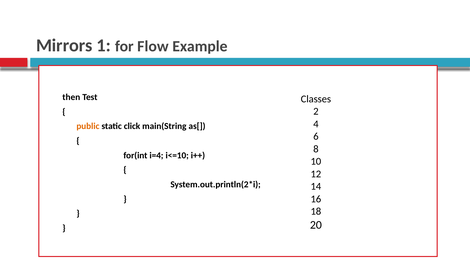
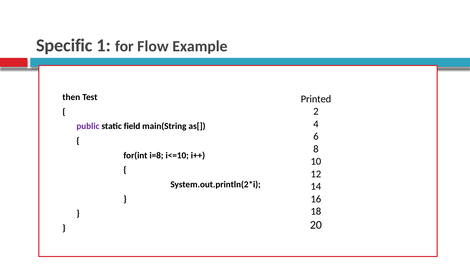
Mirrors: Mirrors -> Specific
Classes: Classes -> Printed
public colour: orange -> purple
click: click -> field
i=4: i=4 -> i=8
